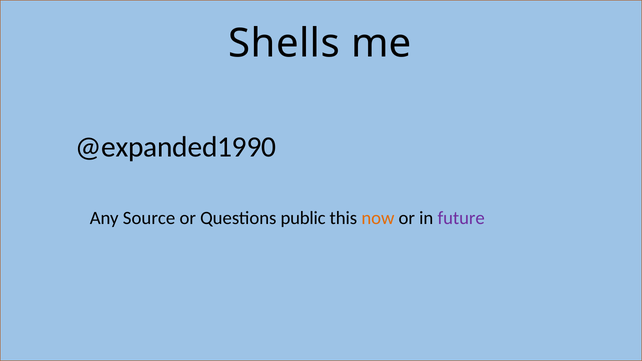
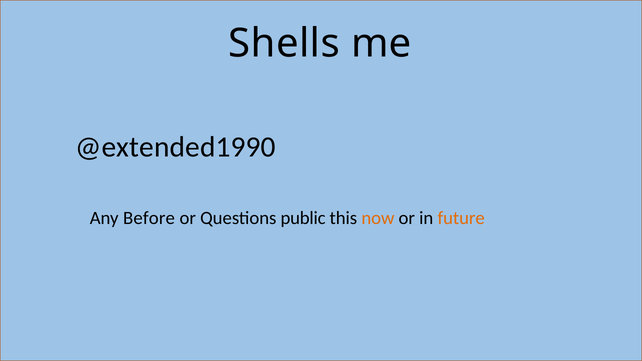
@expanded1990: @expanded1990 -> @extended1990
Source: Source -> Before
future colour: purple -> orange
